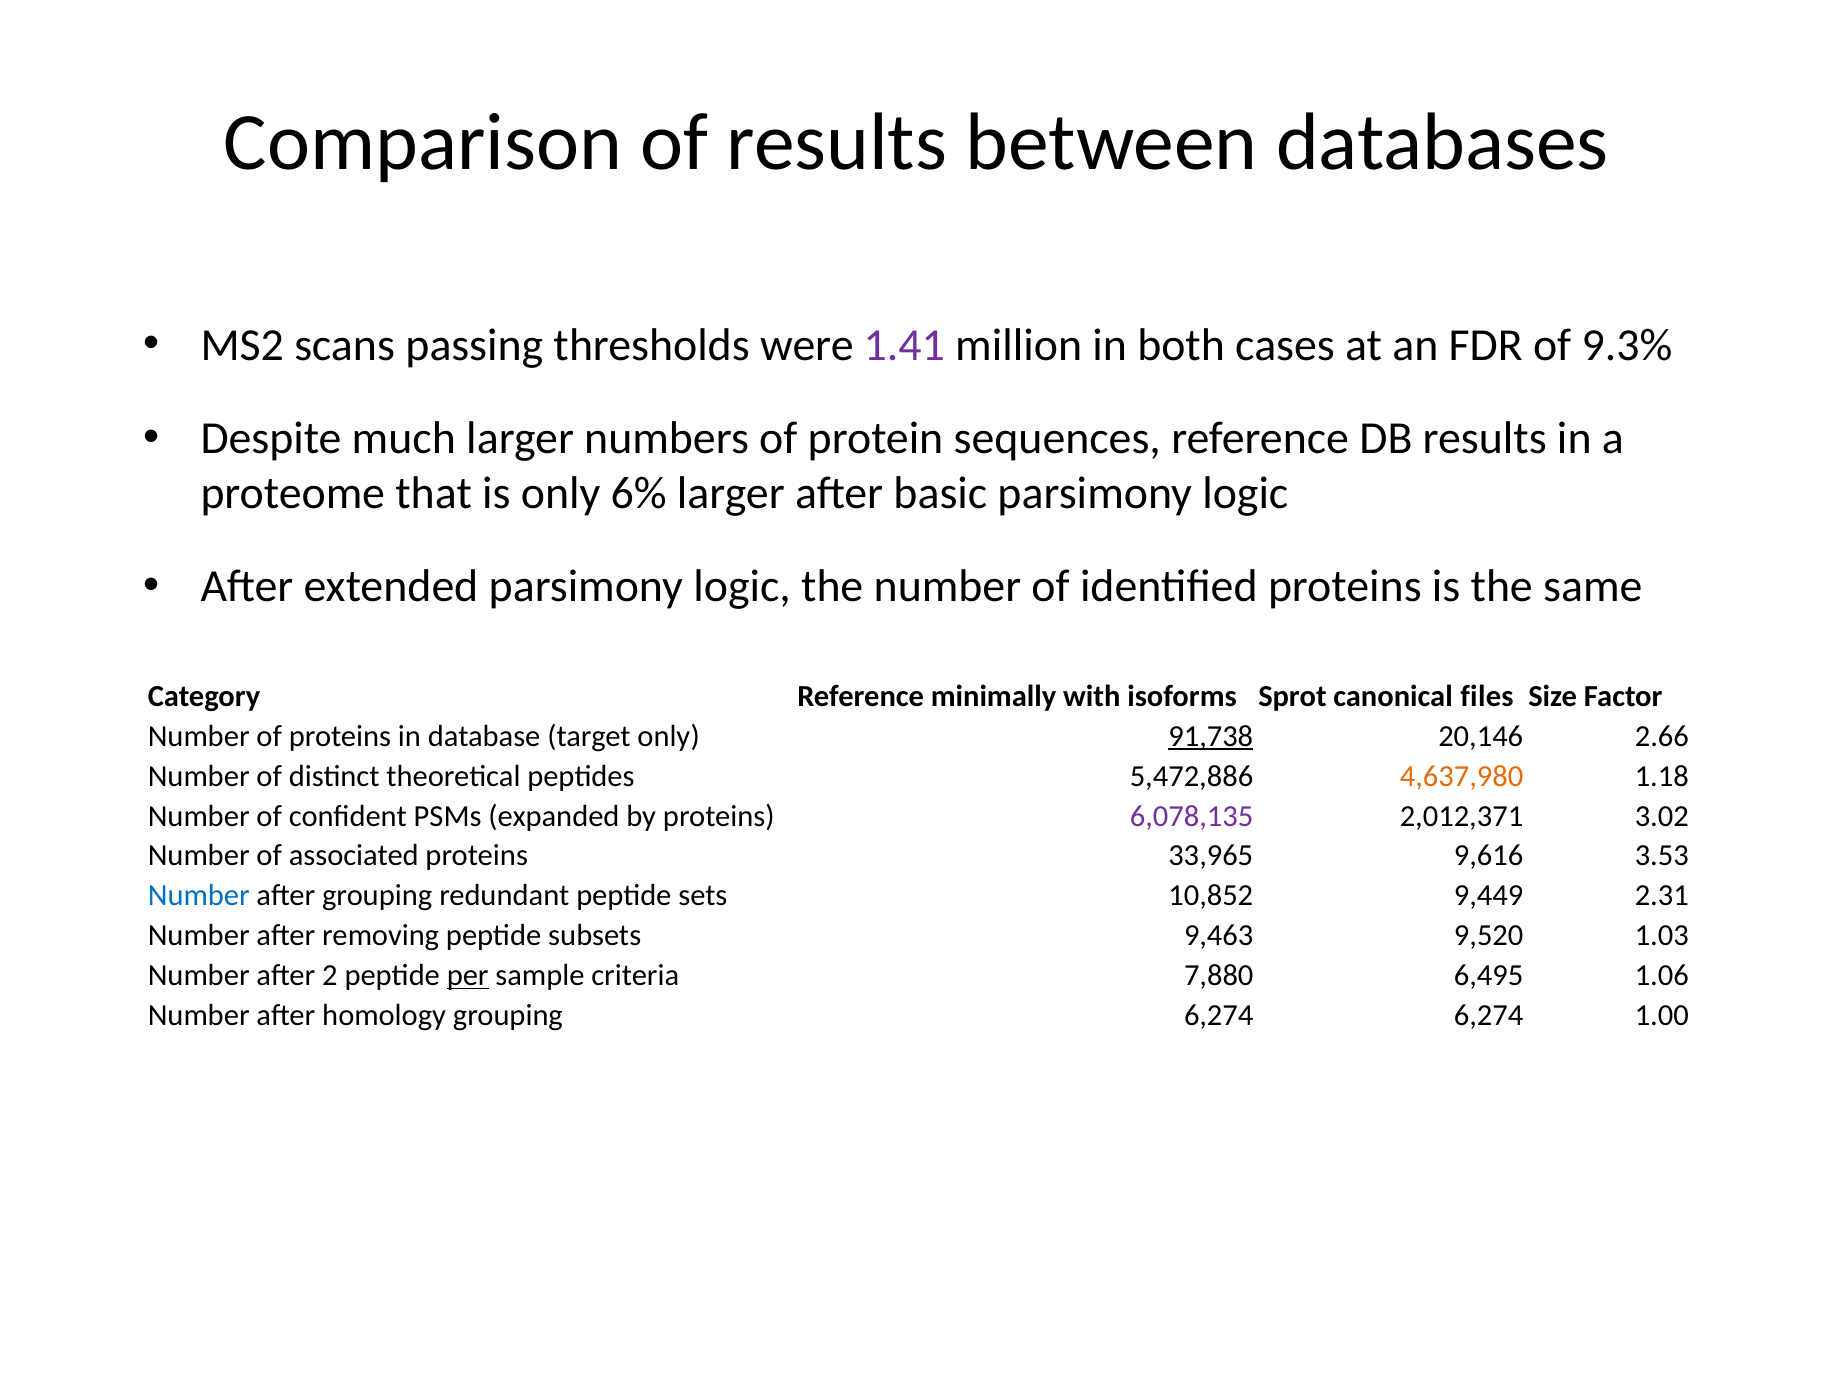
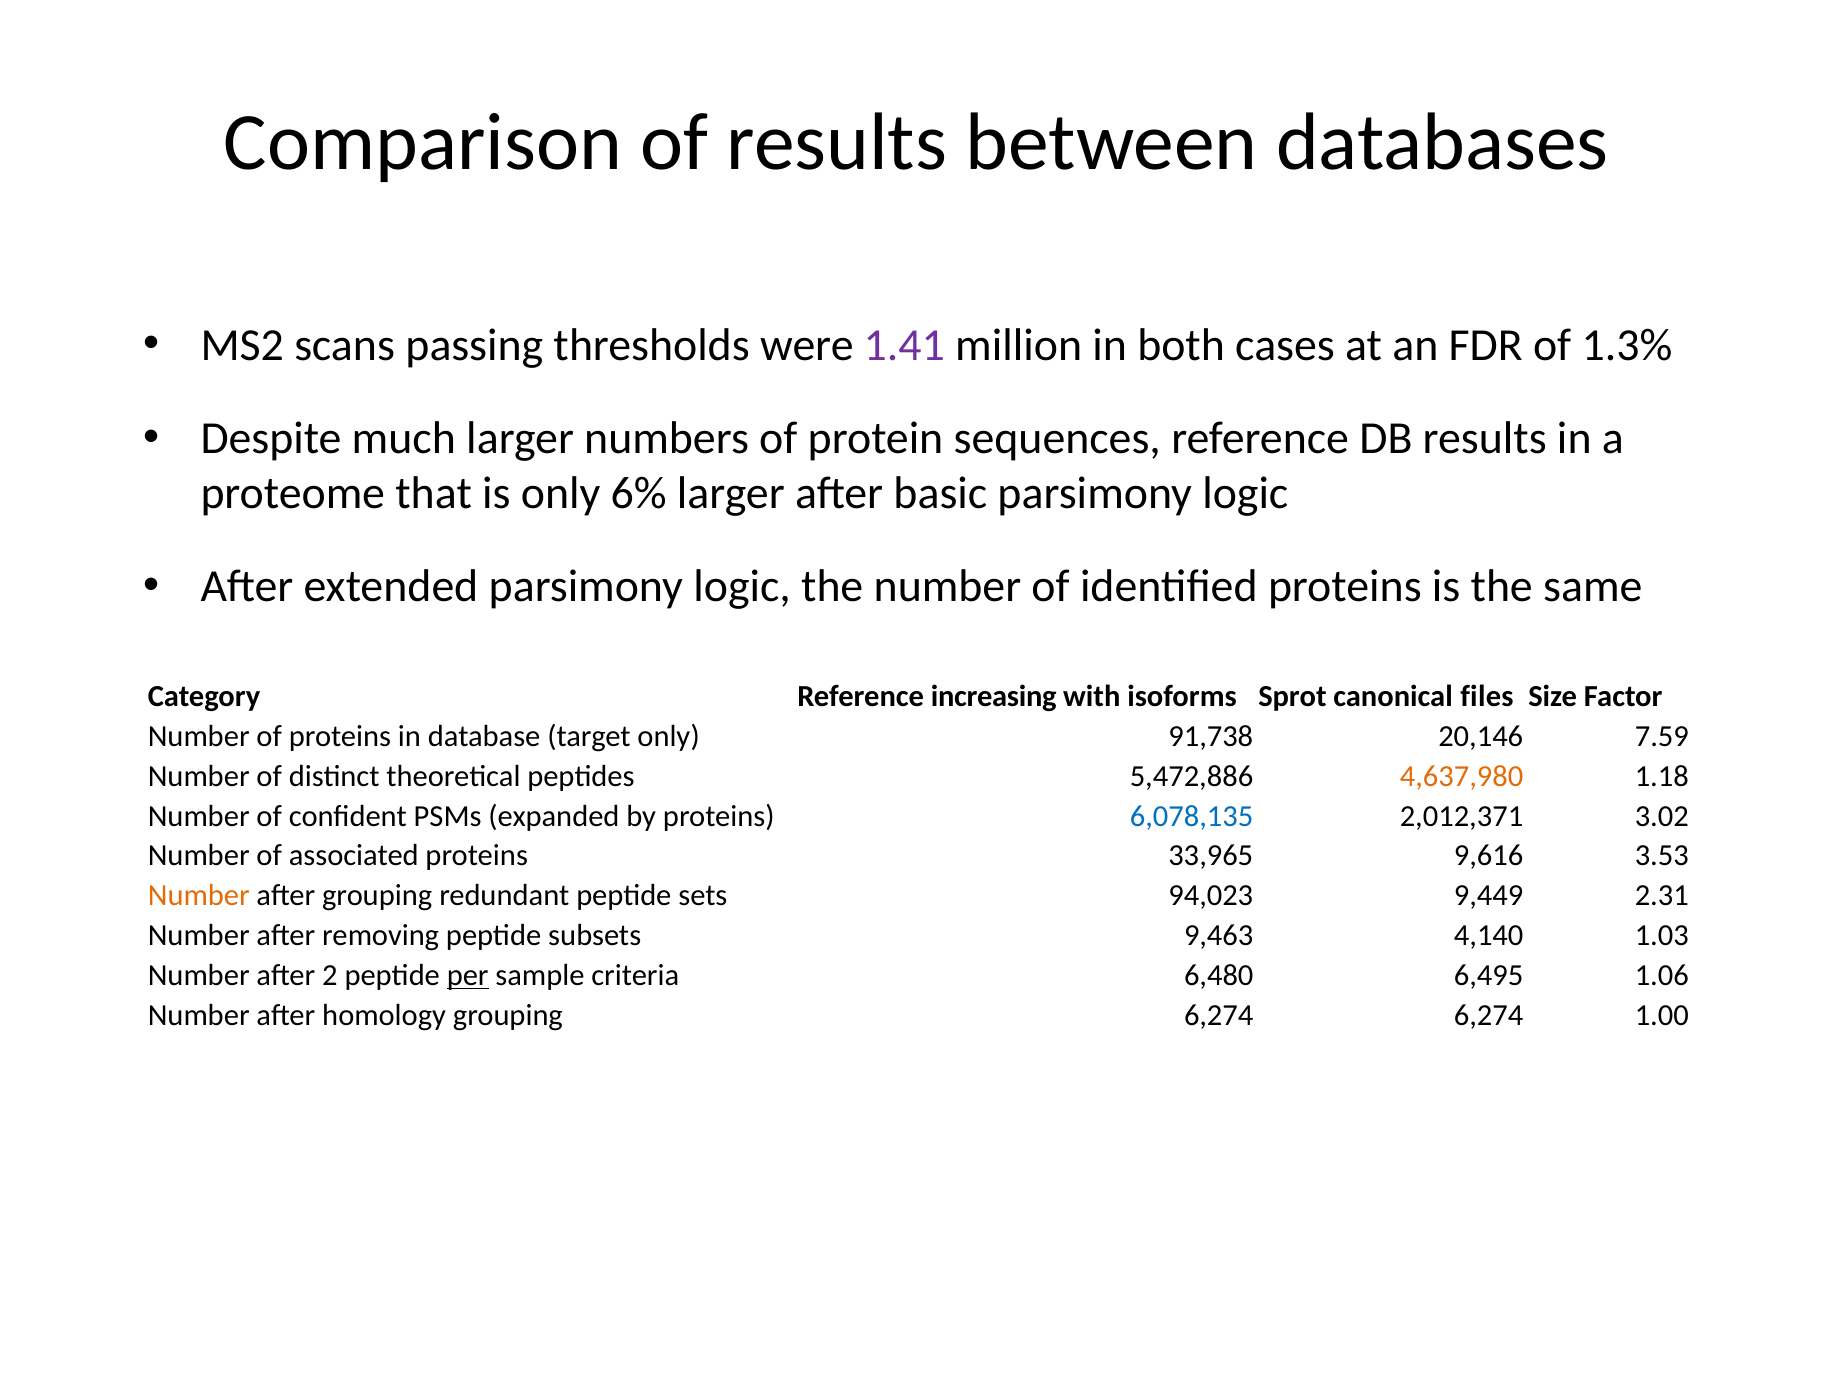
9.3%: 9.3% -> 1.3%
minimally: minimally -> increasing
91,738 underline: present -> none
2.66: 2.66 -> 7.59
6,078,135 colour: purple -> blue
Number at (199, 896) colour: blue -> orange
10,852: 10,852 -> 94,023
9,520: 9,520 -> 4,140
7,880: 7,880 -> 6,480
